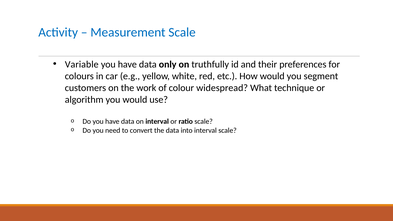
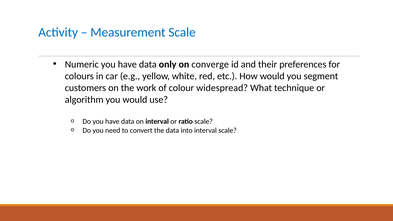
Variable: Variable -> Numeric
truthfully: truthfully -> converge
